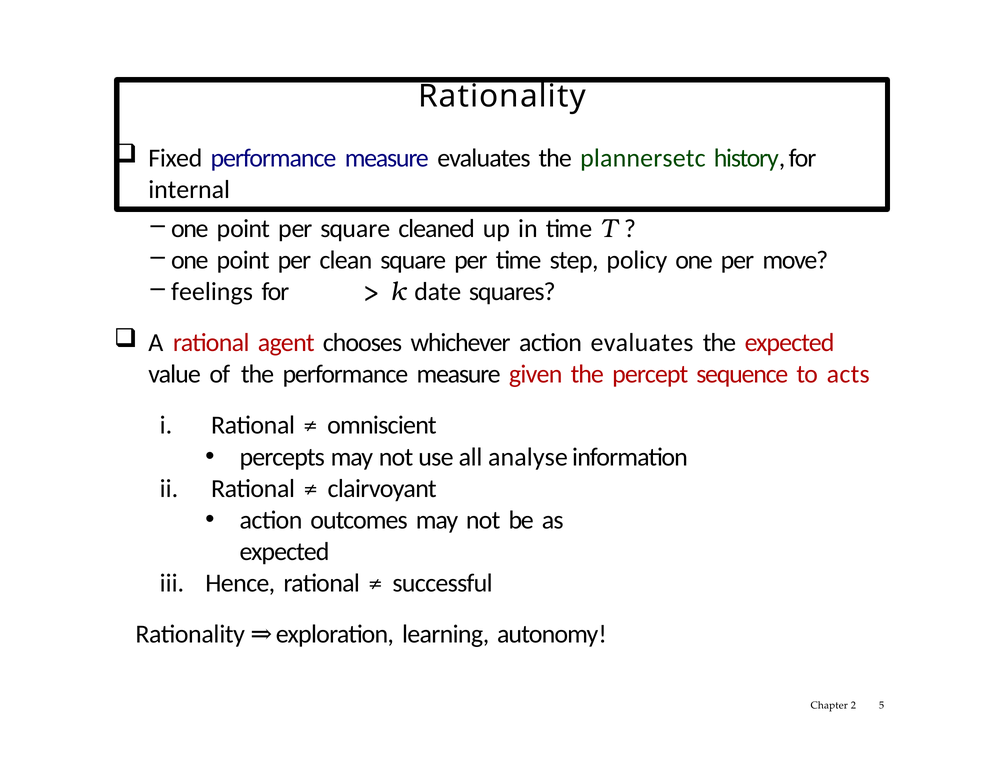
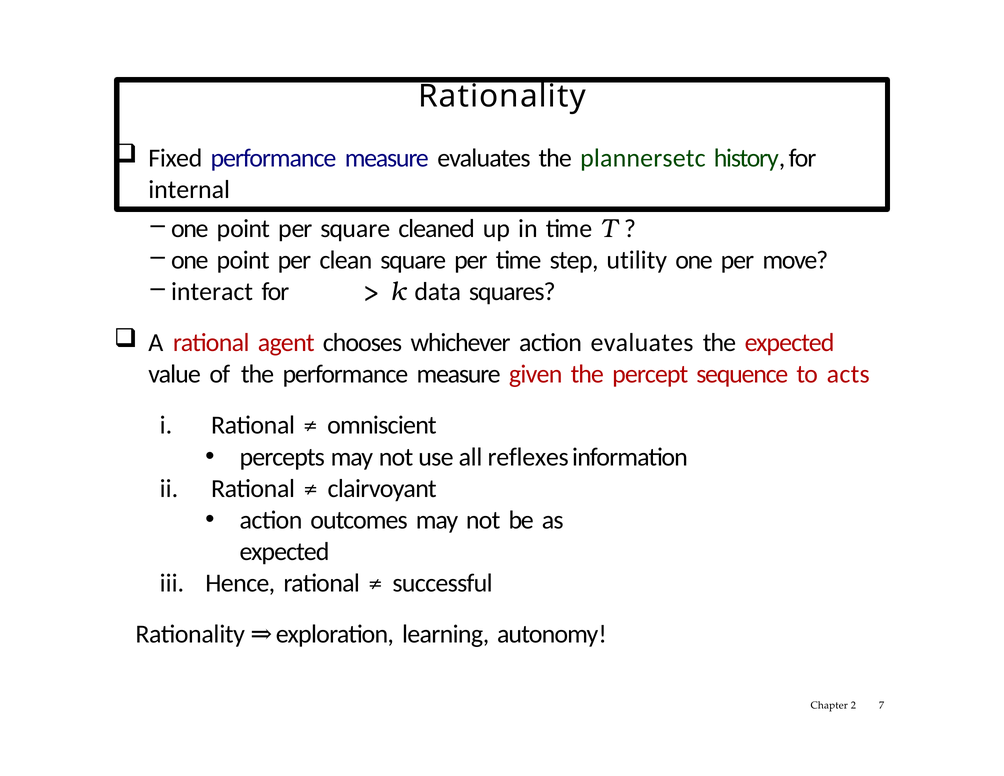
policy: policy -> utility
feelings: feelings -> interact
date: date -> data
analyse: analyse -> reflexes
5: 5 -> 7
